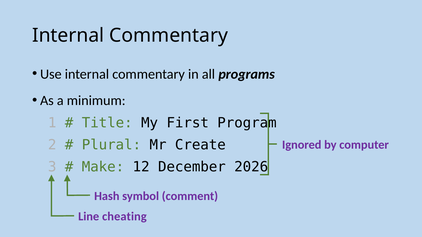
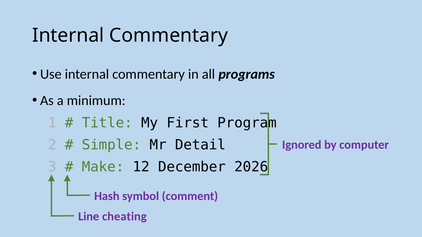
Plural: Plural -> Simple
Create: Create -> Detail
